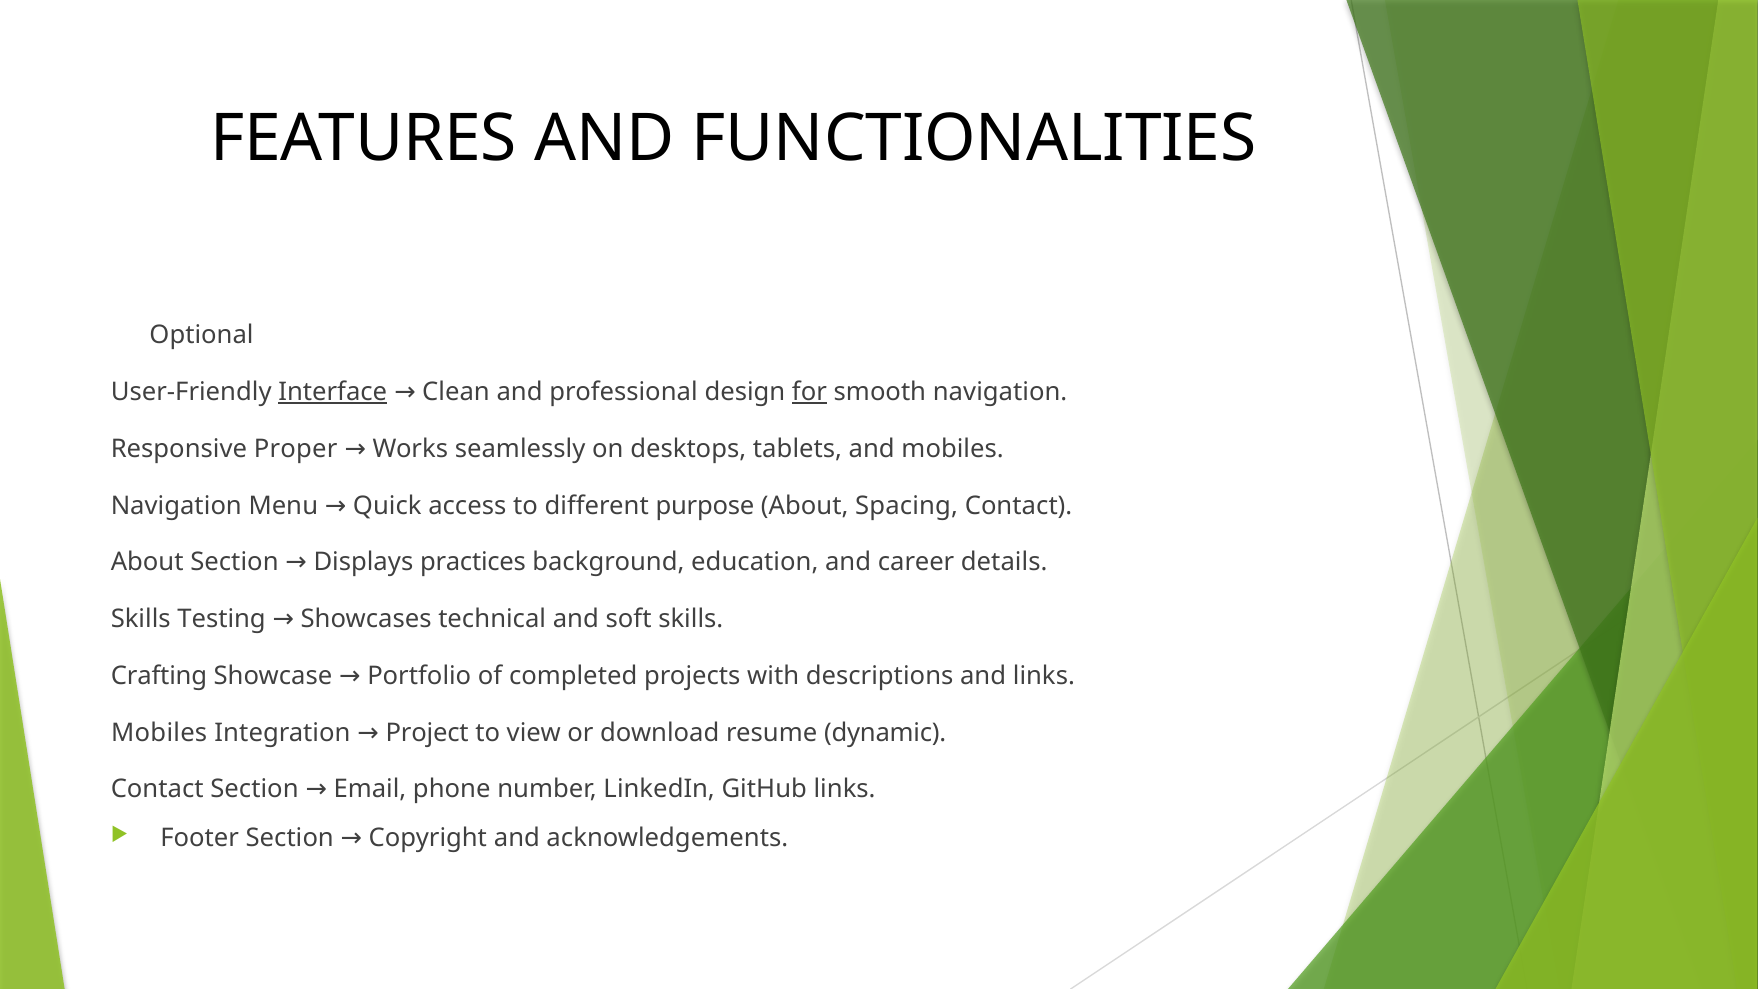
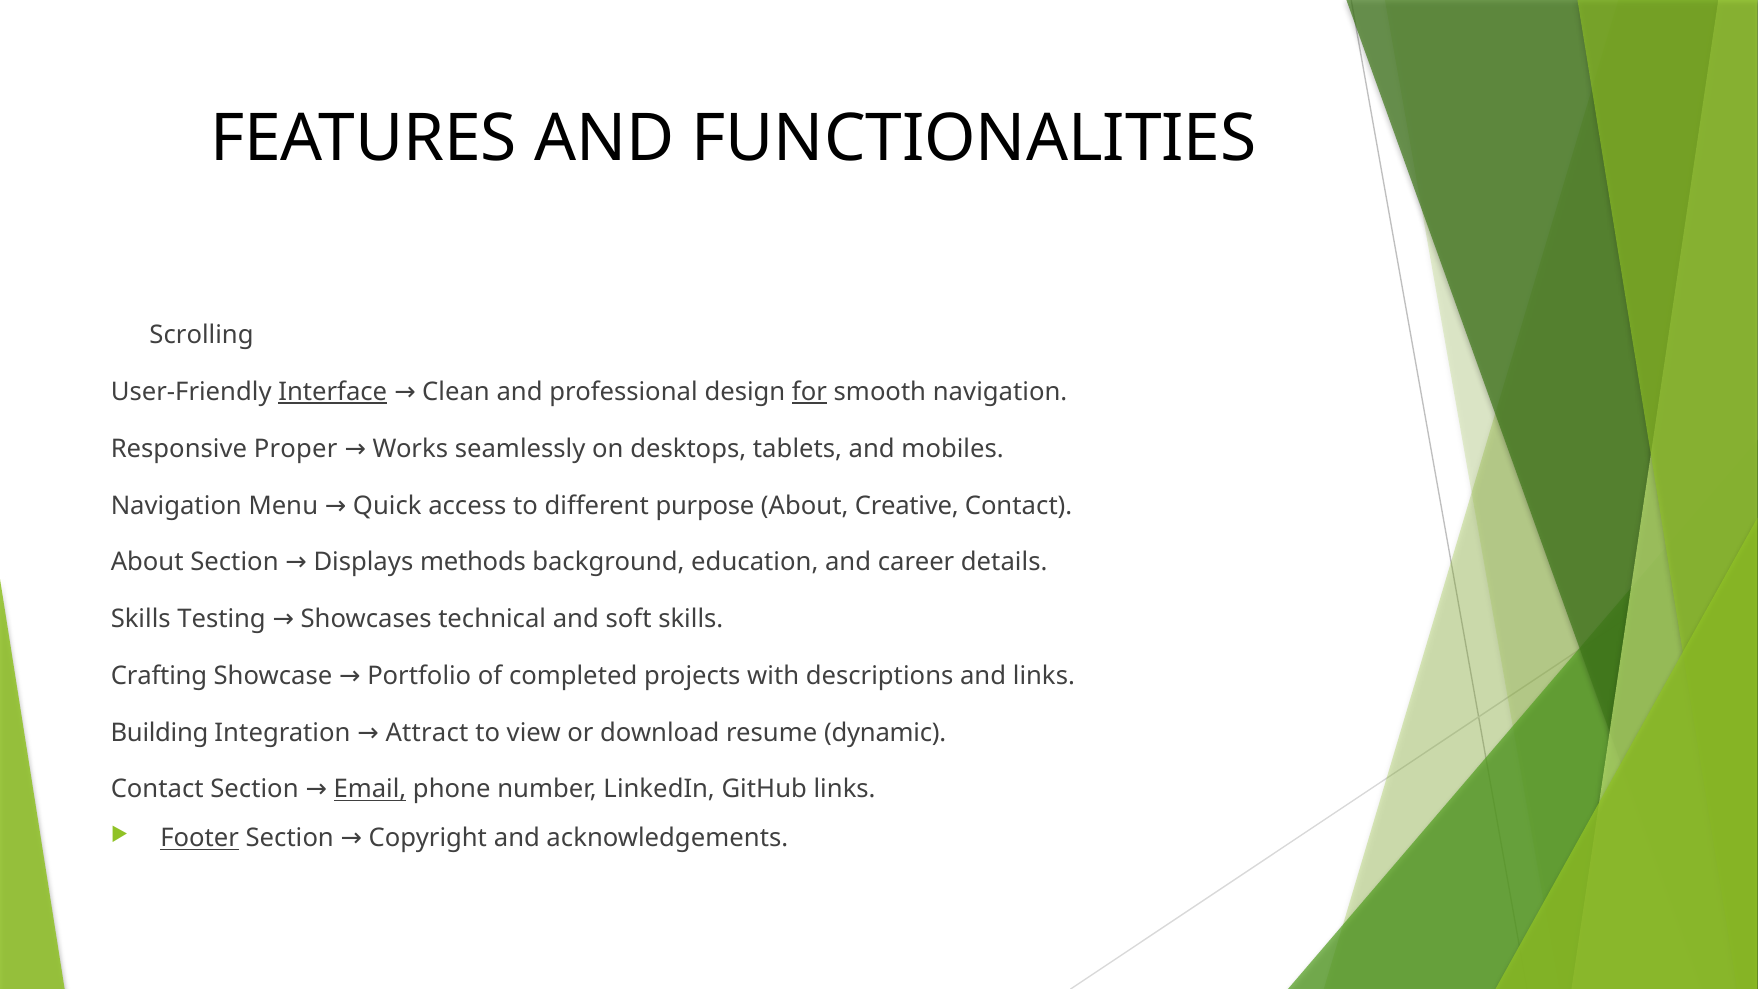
Optional: Optional -> Scrolling
Spacing: Spacing -> Creative
practices: practices -> methods
Mobiles at (159, 732): Mobiles -> Building
Project: Project -> Attract
Email underline: none -> present
Footer underline: none -> present
